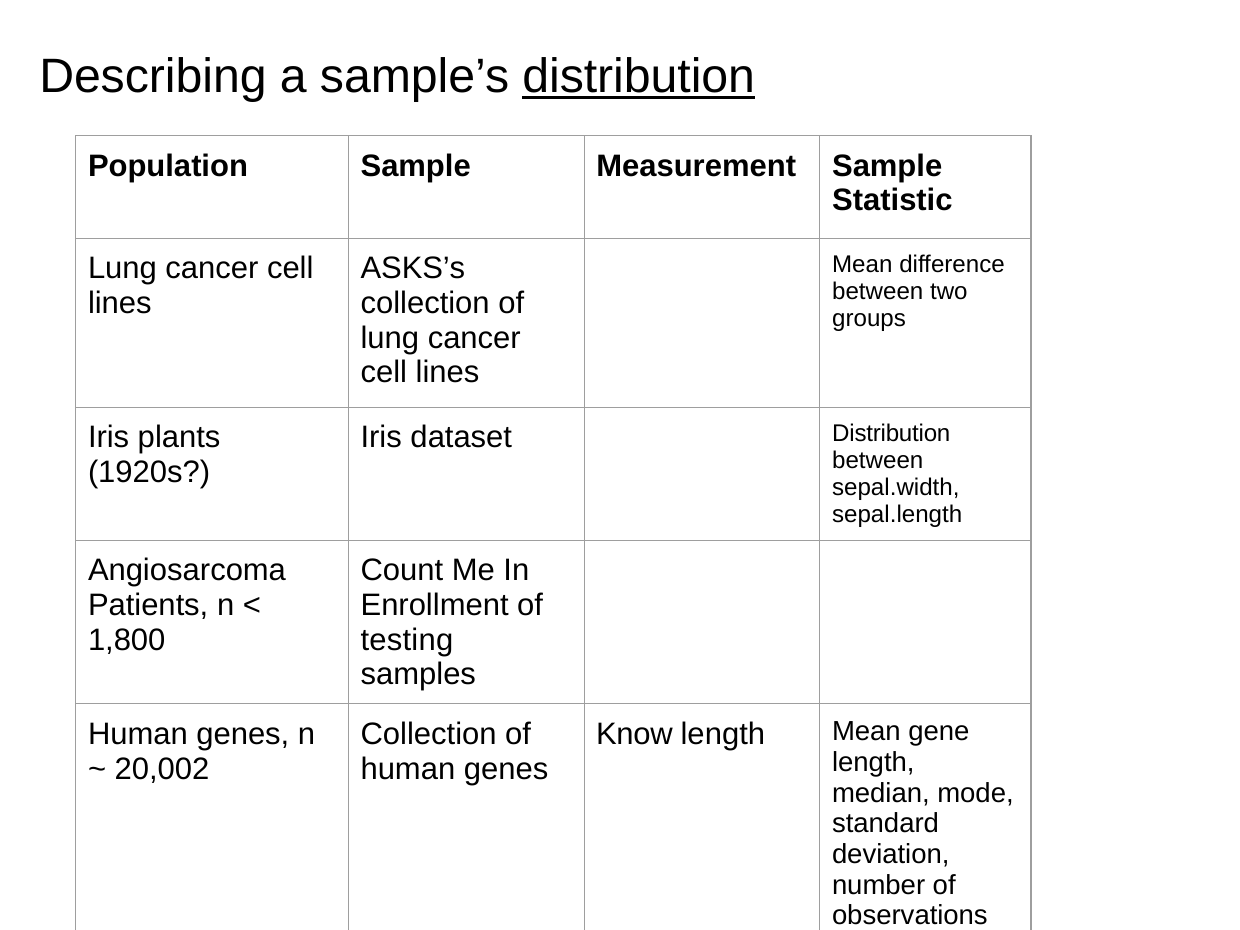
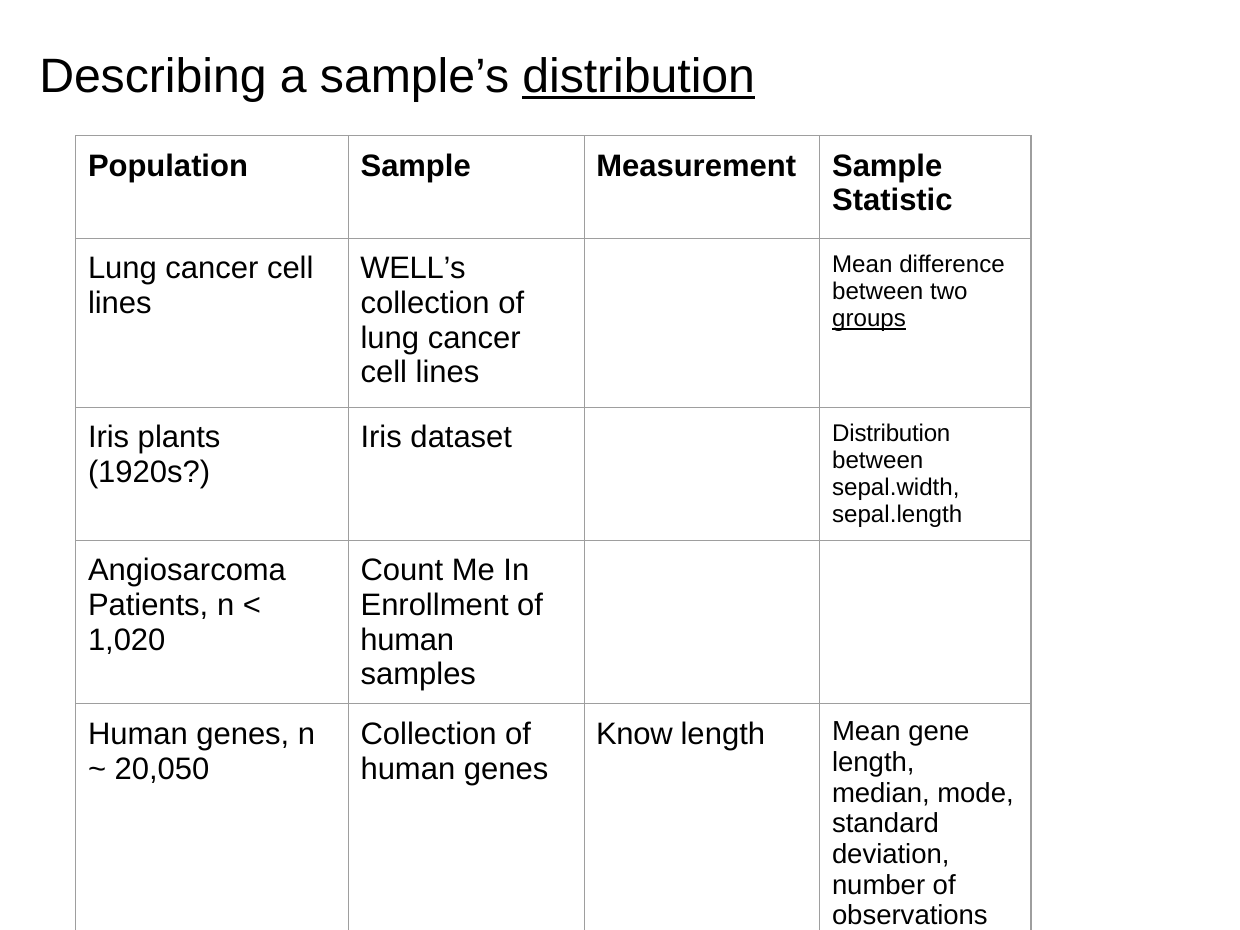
ASKS’s: ASKS’s -> WELL’s
groups underline: none -> present
1,800: 1,800 -> 1,020
testing at (407, 640): testing -> human
20,002: 20,002 -> 20,050
